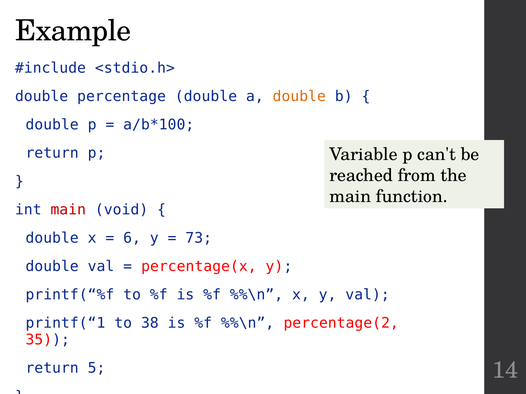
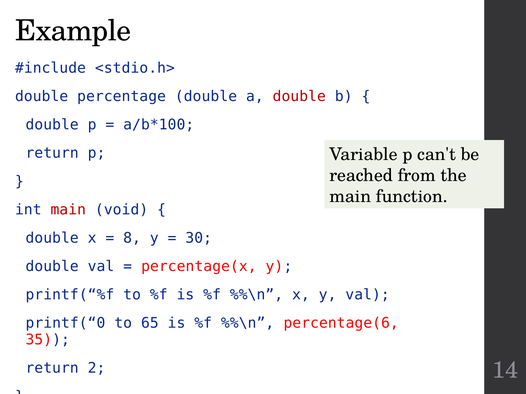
double at (299, 97) colour: orange -> red
6: 6 -> 8
73: 73 -> 30
printf(“1: printf(“1 -> printf(“0
38: 38 -> 65
percentage(2: percentage(2 -> percentage(6
5: 5 -> 2
